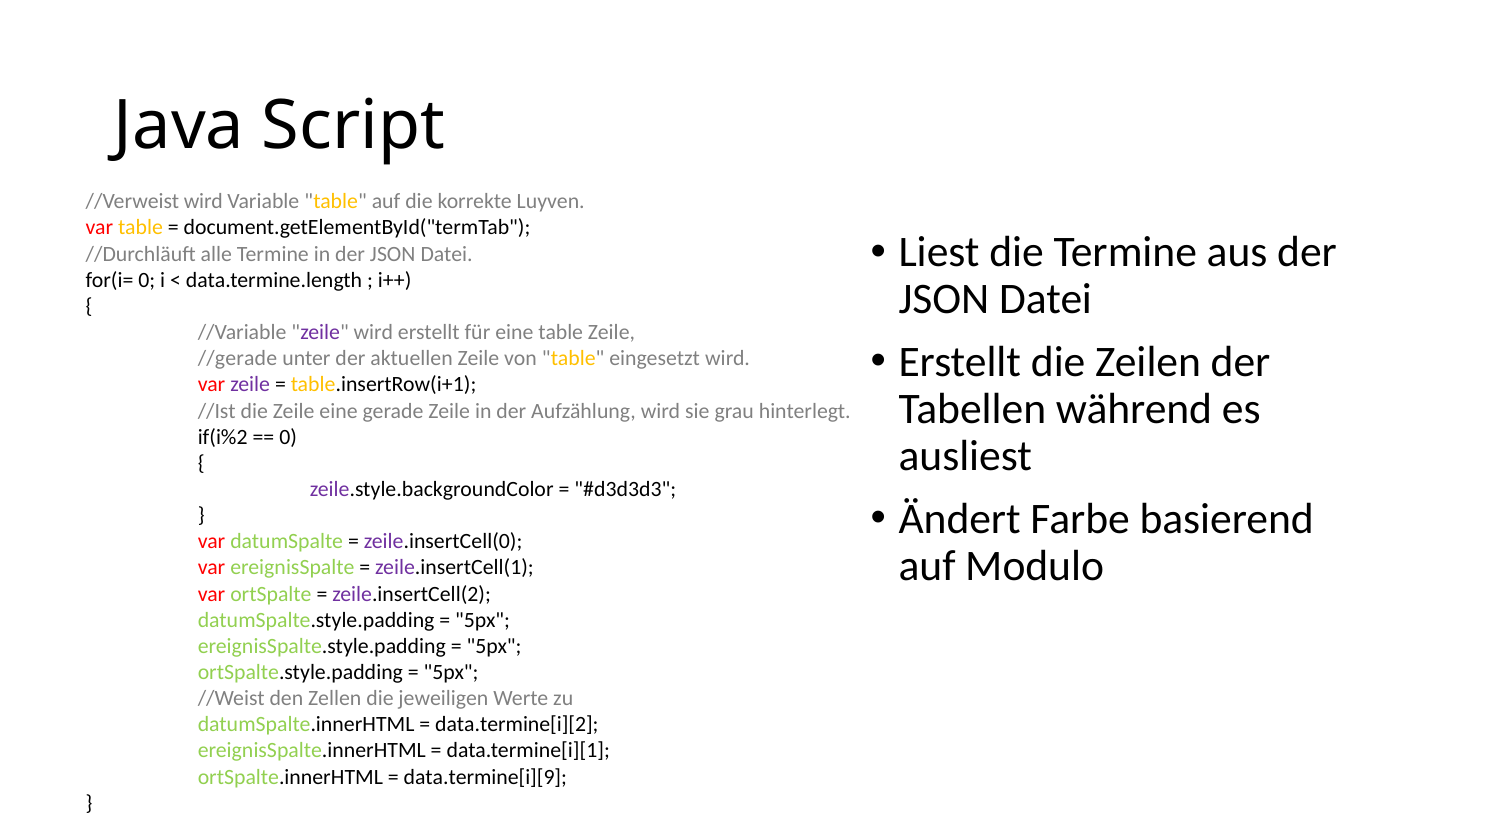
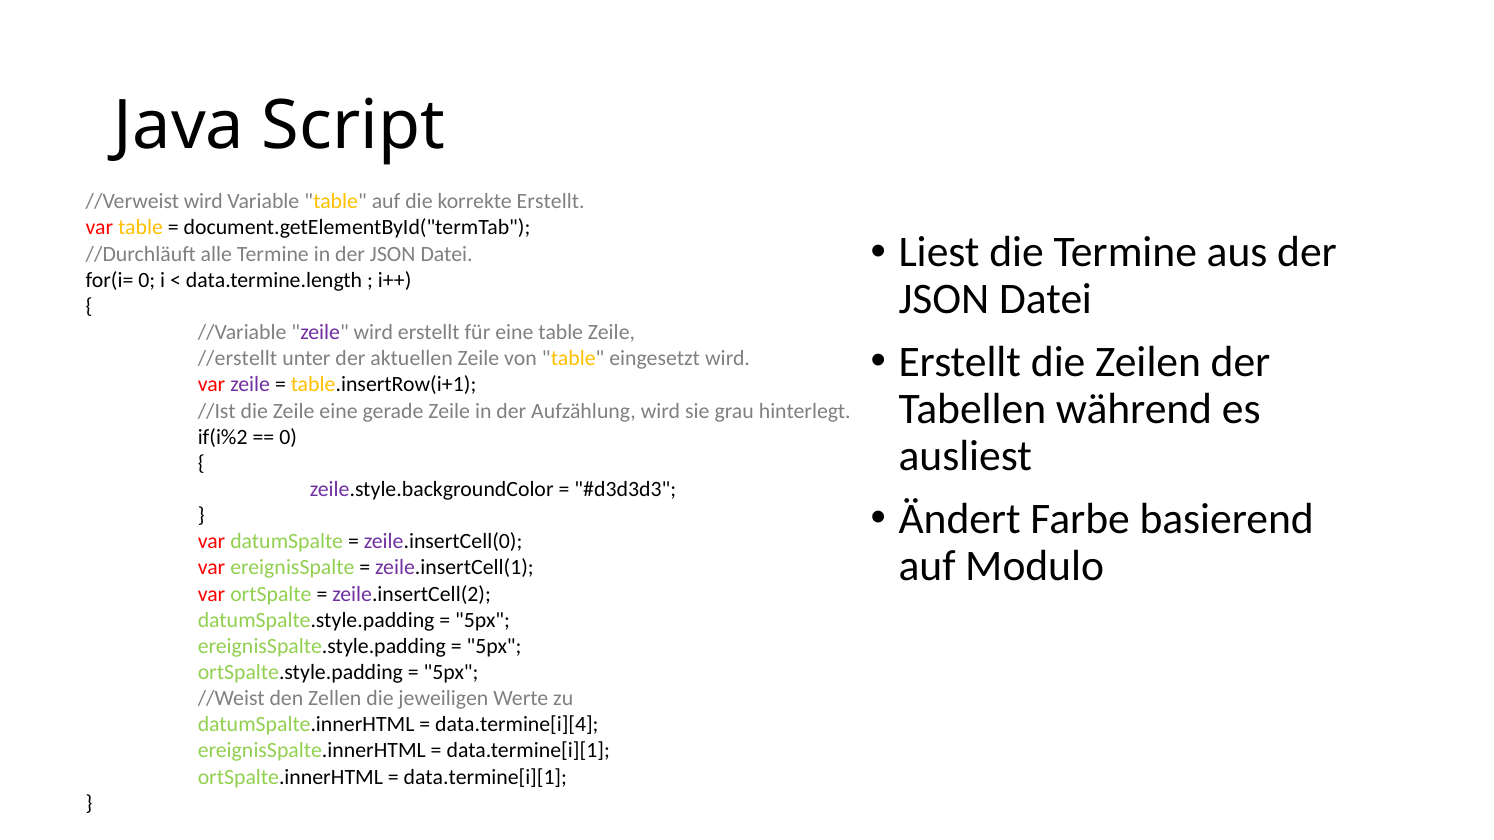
korrekte Luyven: Luyven -> Erstellt
//gerade: //gerade -> //erstellt
data.termine[i][2: data.termine[i][2 -> data.termine[i][4
data.termine[i][9 at (485, 777): data.termine[i][9 -> data.termine[i][1
